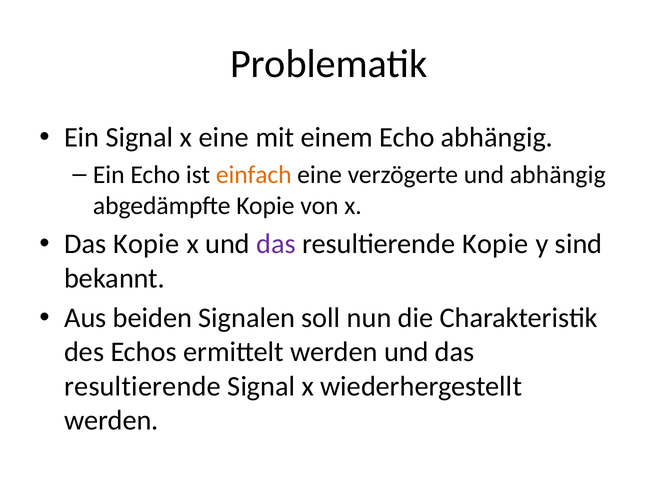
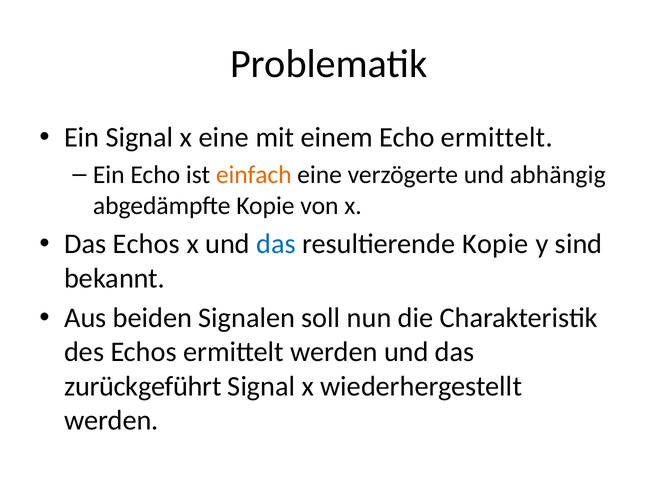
Echo abhängig: abhängig -> ermittelt
Das Kopie: Kopie -> Echos
das at (276, 244) colour: purple -> blue
resultierende at (143, 386): resultierende -> zurückgeführt
